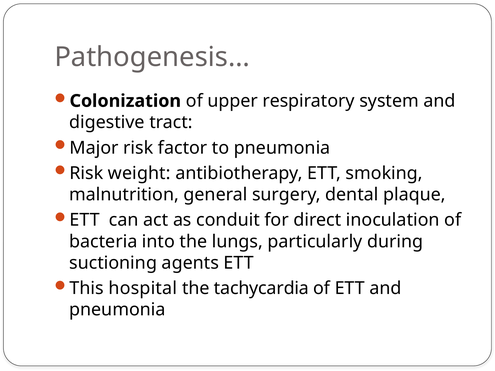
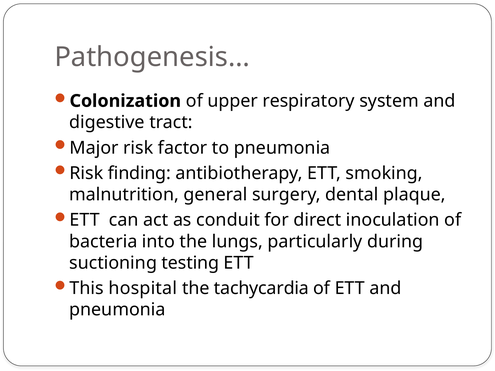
weight: weight -> finding
agents: agents -> testing
